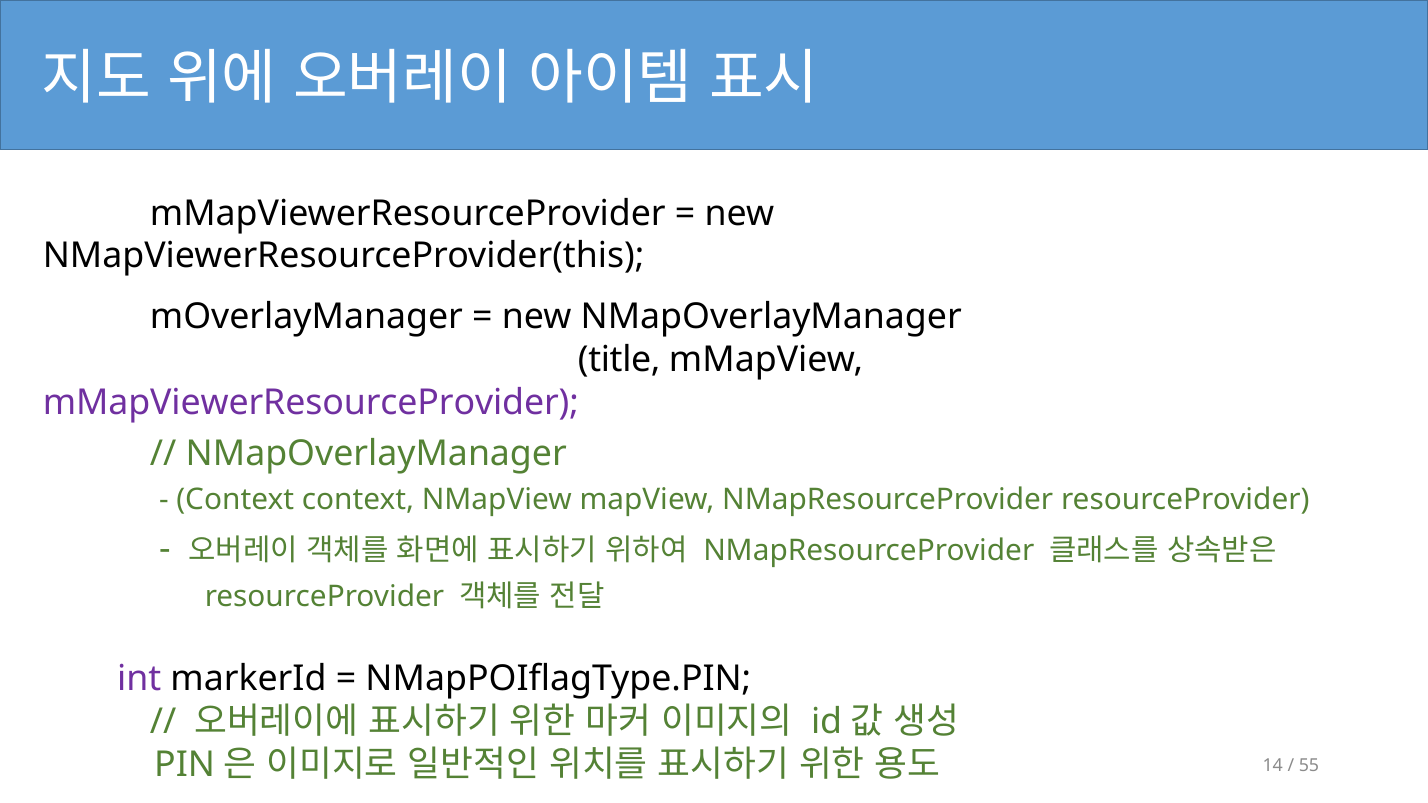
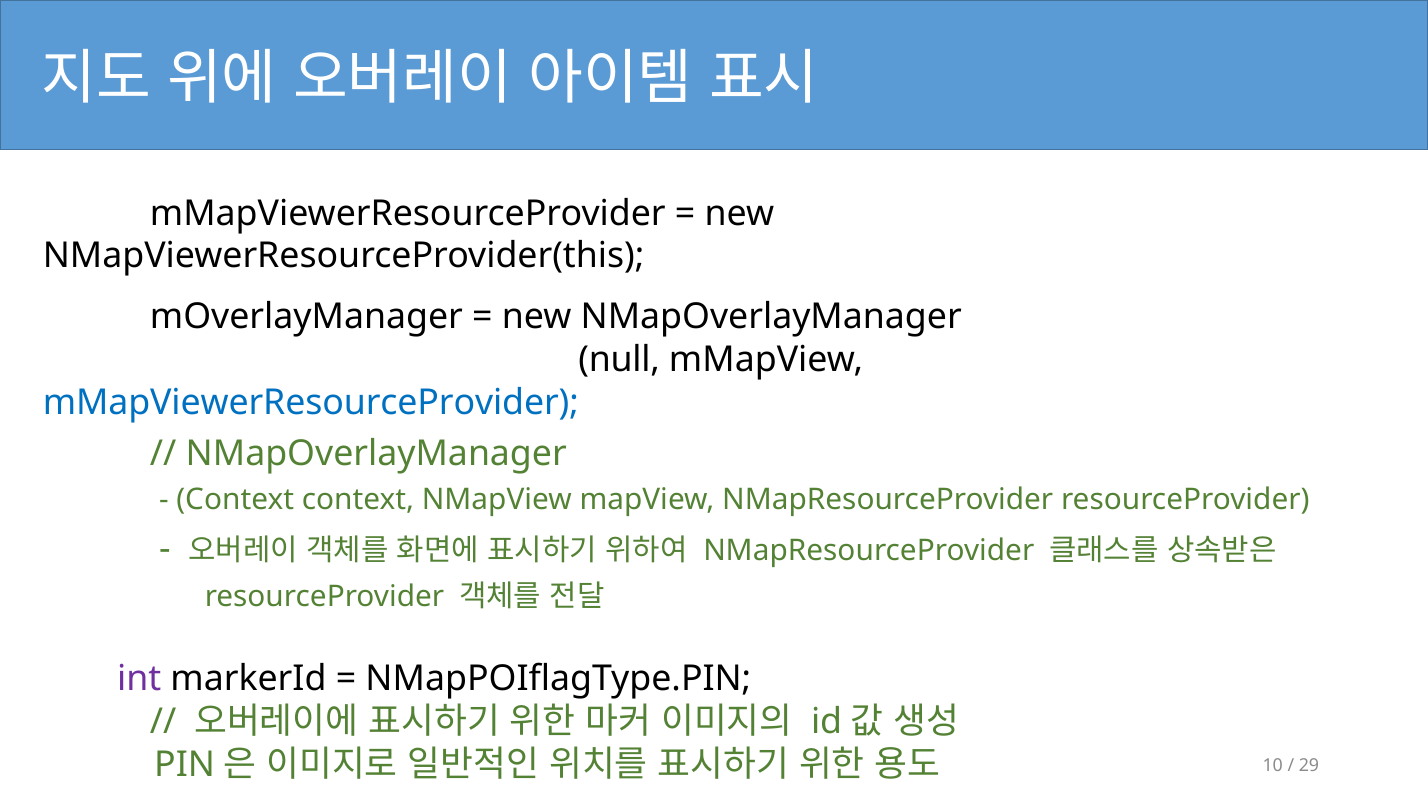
title: title -> null
mMapViewerResourceProvider at (311, 403) colour: purple -> blue
14: 14 -> 10
55: 55 -> 29
